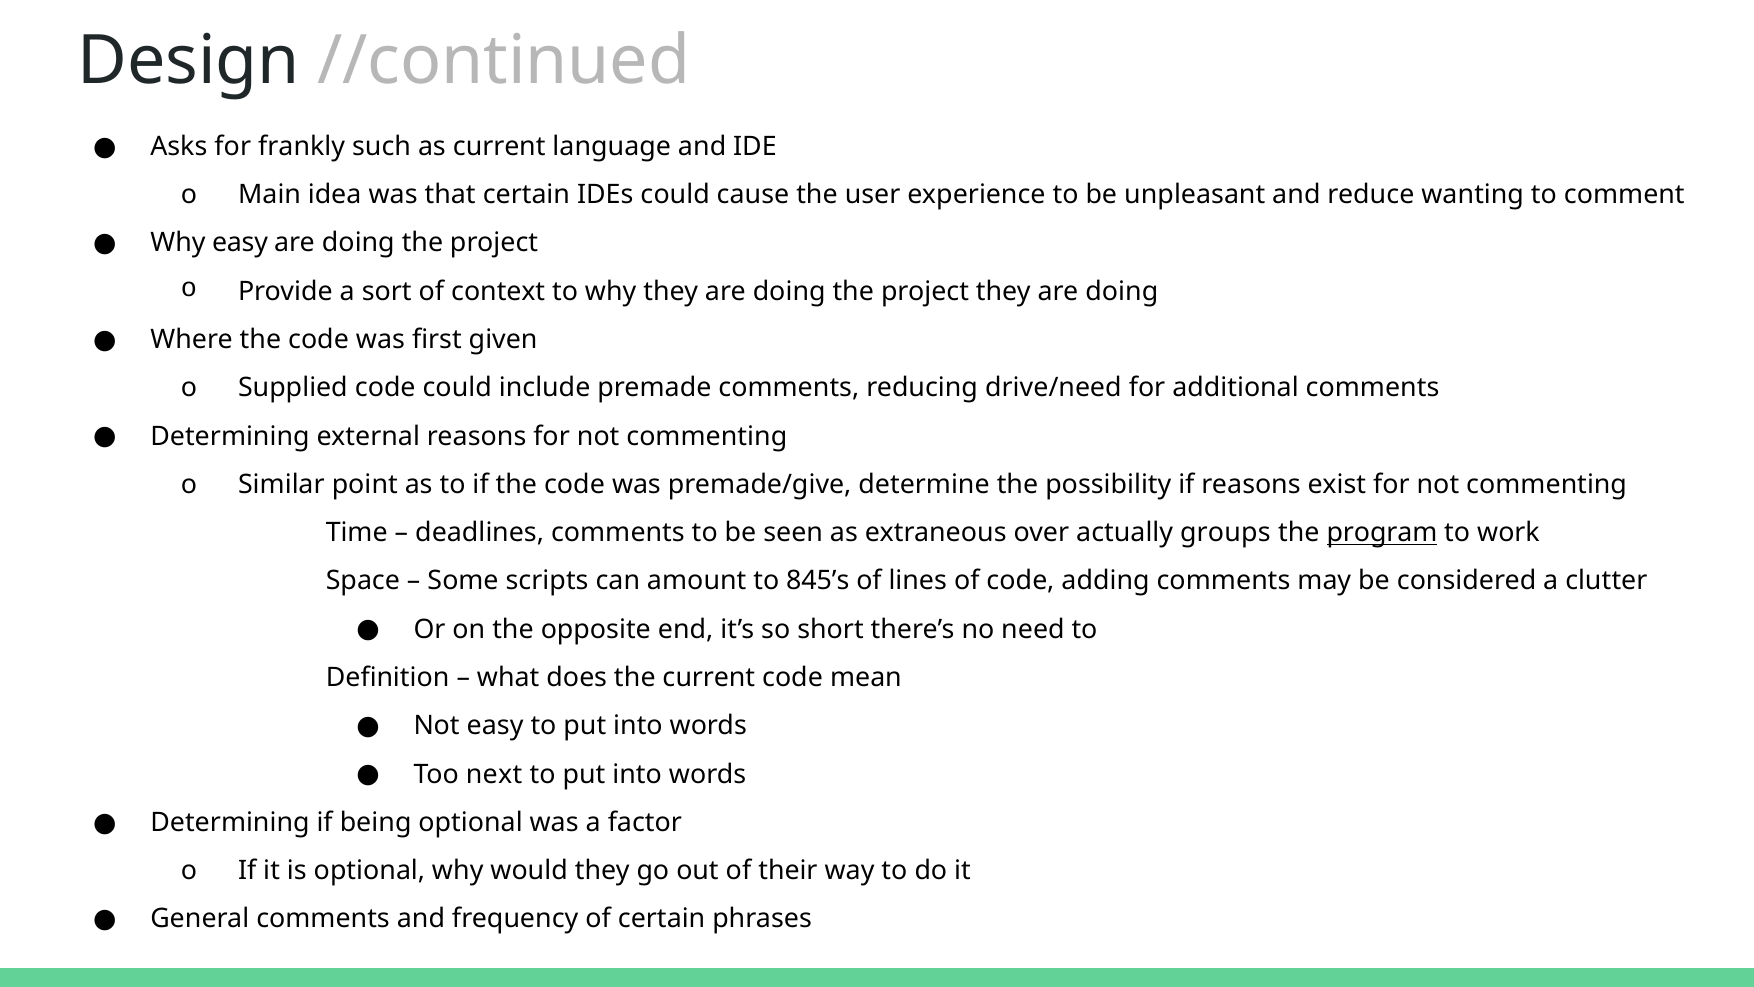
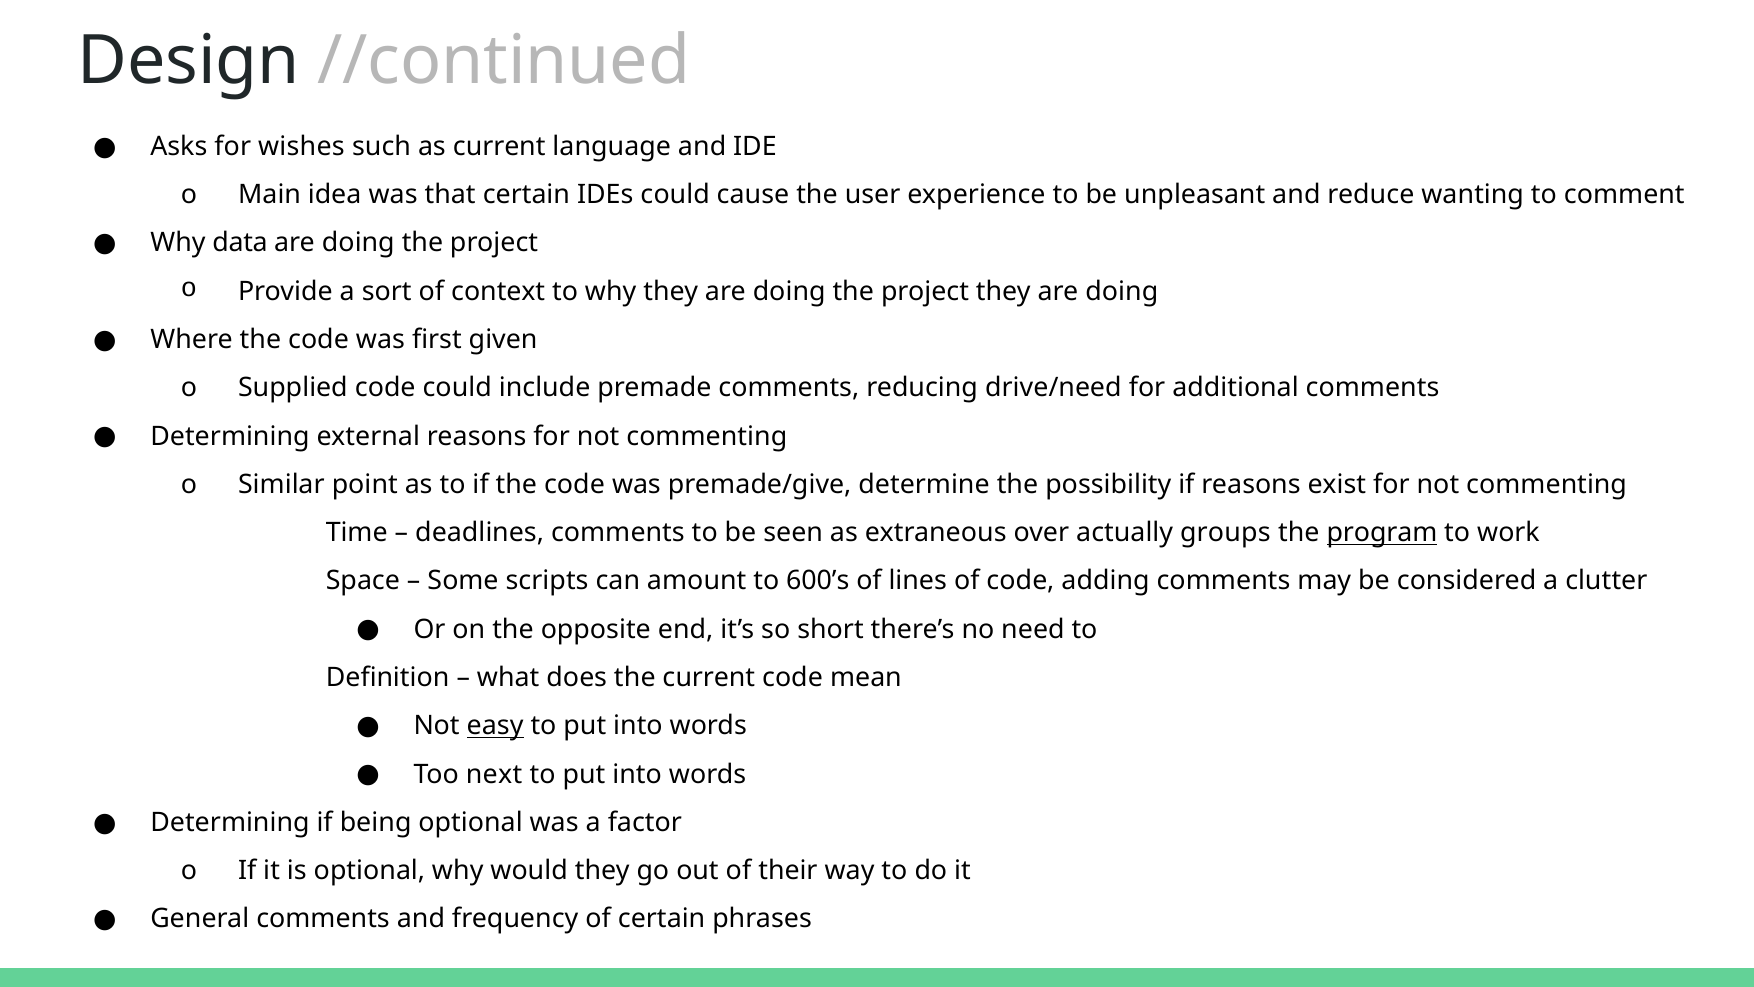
frankly: frankly -> wishes
Why easy: easy -> data
845’s: 845’s -> 600’s
easy at (495, 726) underline: none -> present
